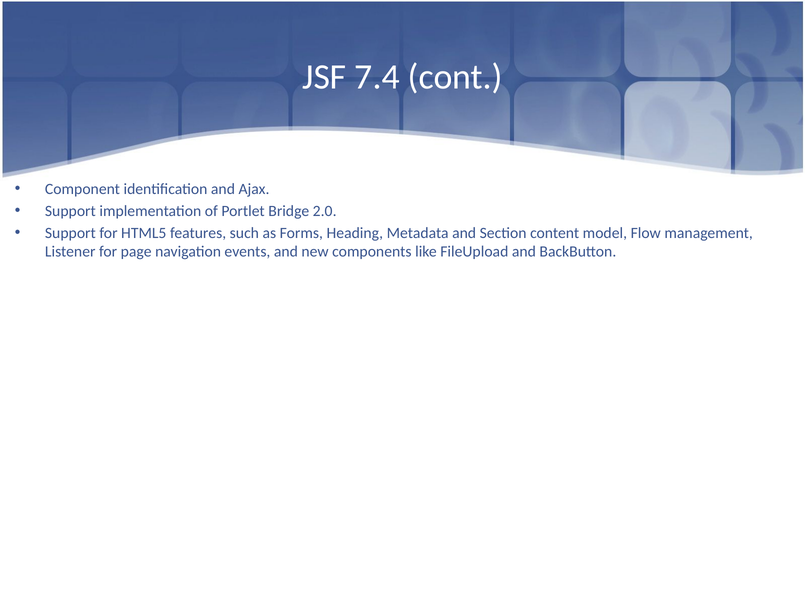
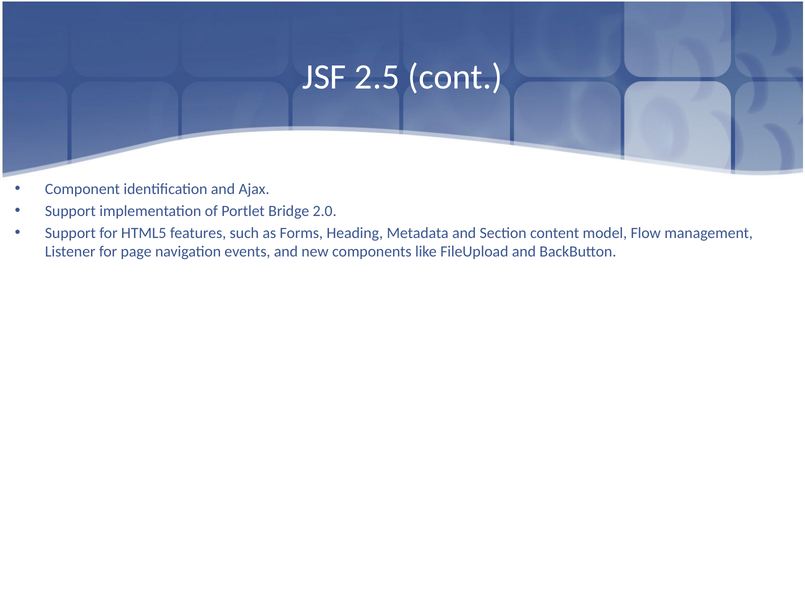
7.4: 7.4 -> 2.5
